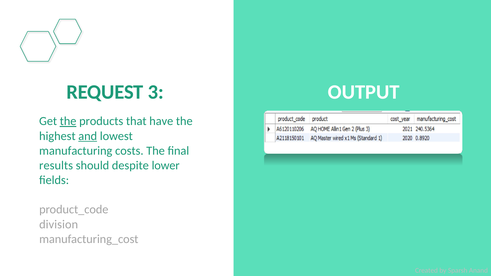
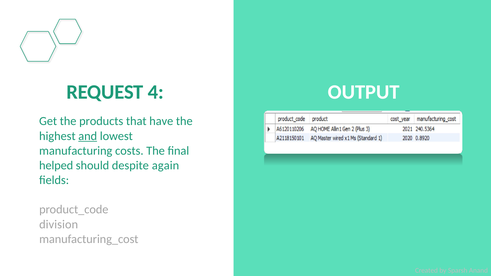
3: 3 -> 4
the at (68, 121) underline: present -> none
results: results -> helped
lower: lower -> again
